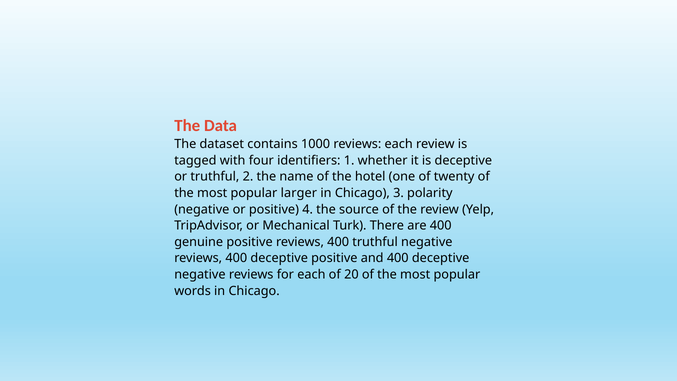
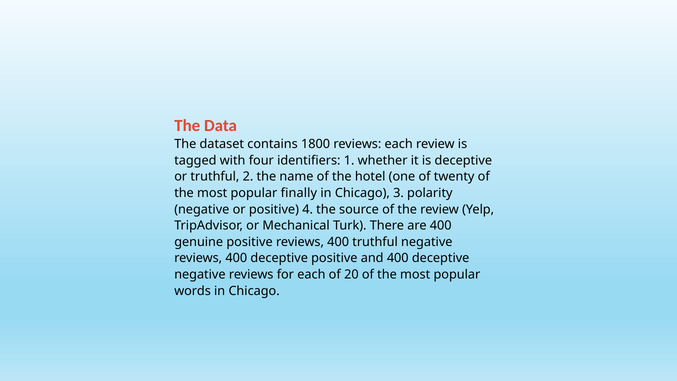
1000: 1000 -> 1800
larger: larger -> finally
